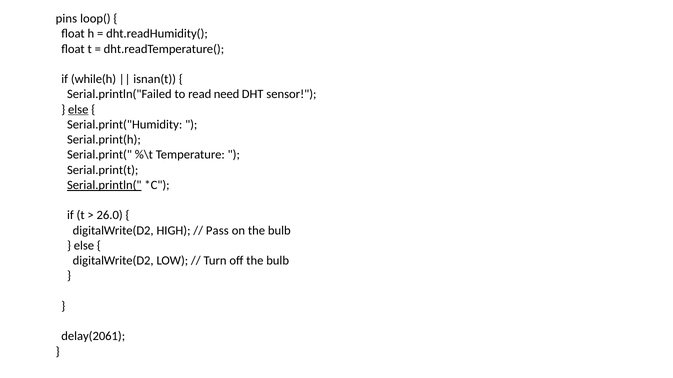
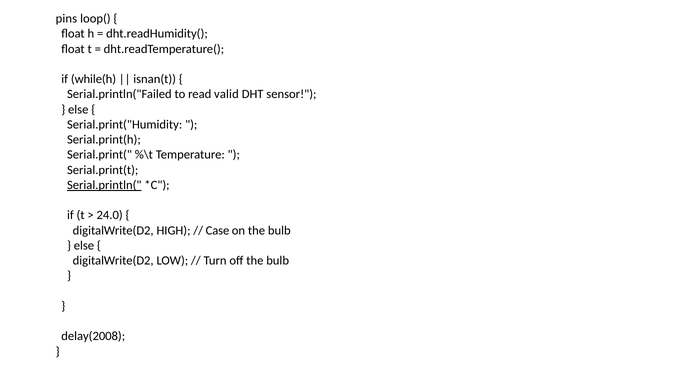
need: need -> valid
else at (78, 110) underline: present -> none
26.0: 26.0 -> 24.0
Pass: Pass -> Case
delay(2061: delay(2061 -> delay(2008
